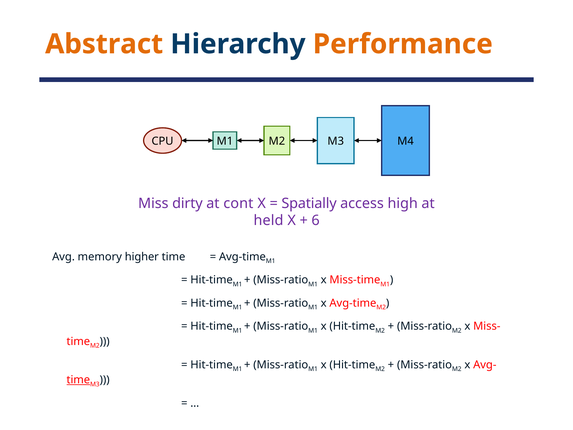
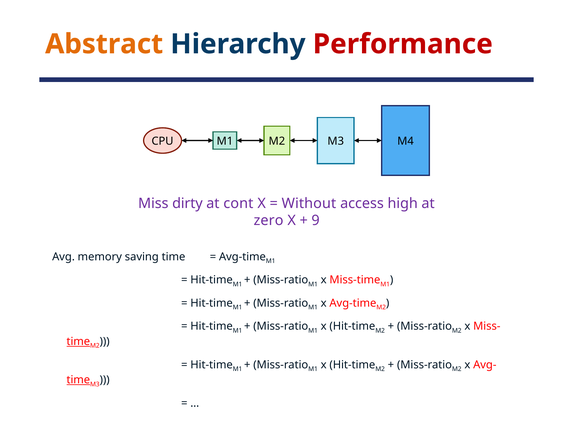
Performance colour: orange -> red
Spatially: Spatially -> Without
held: held -> zero
6: 6 -> 9
higher: higher -> saving
time at (78, 341) underline: none -> present
